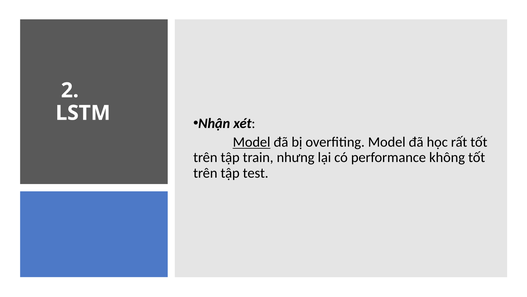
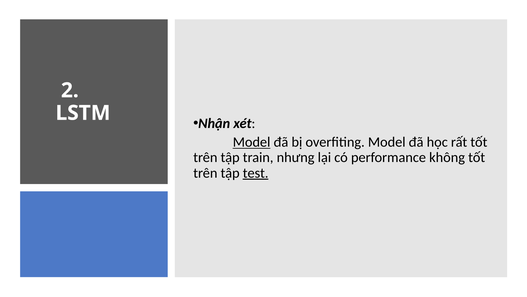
test underline: none -> present
